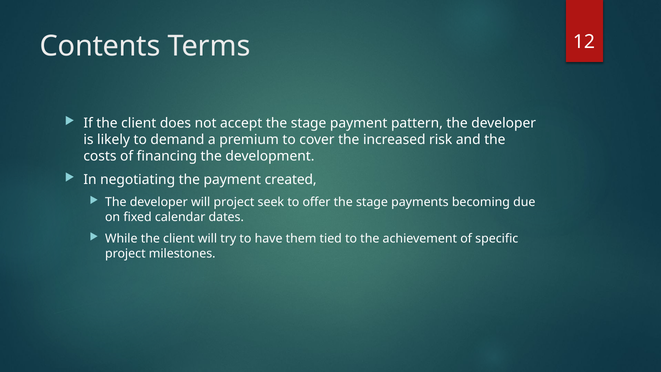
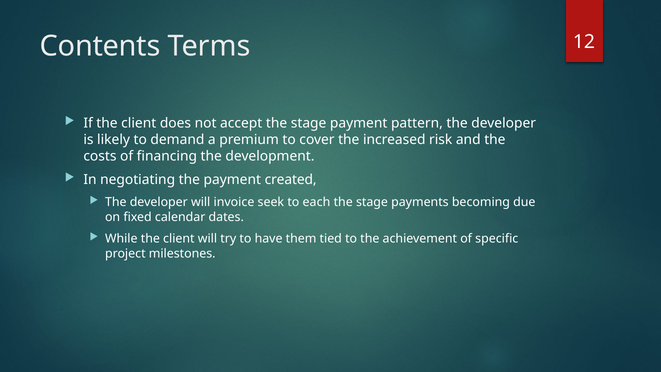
will project: project -> invoice
offer: offer -> each
